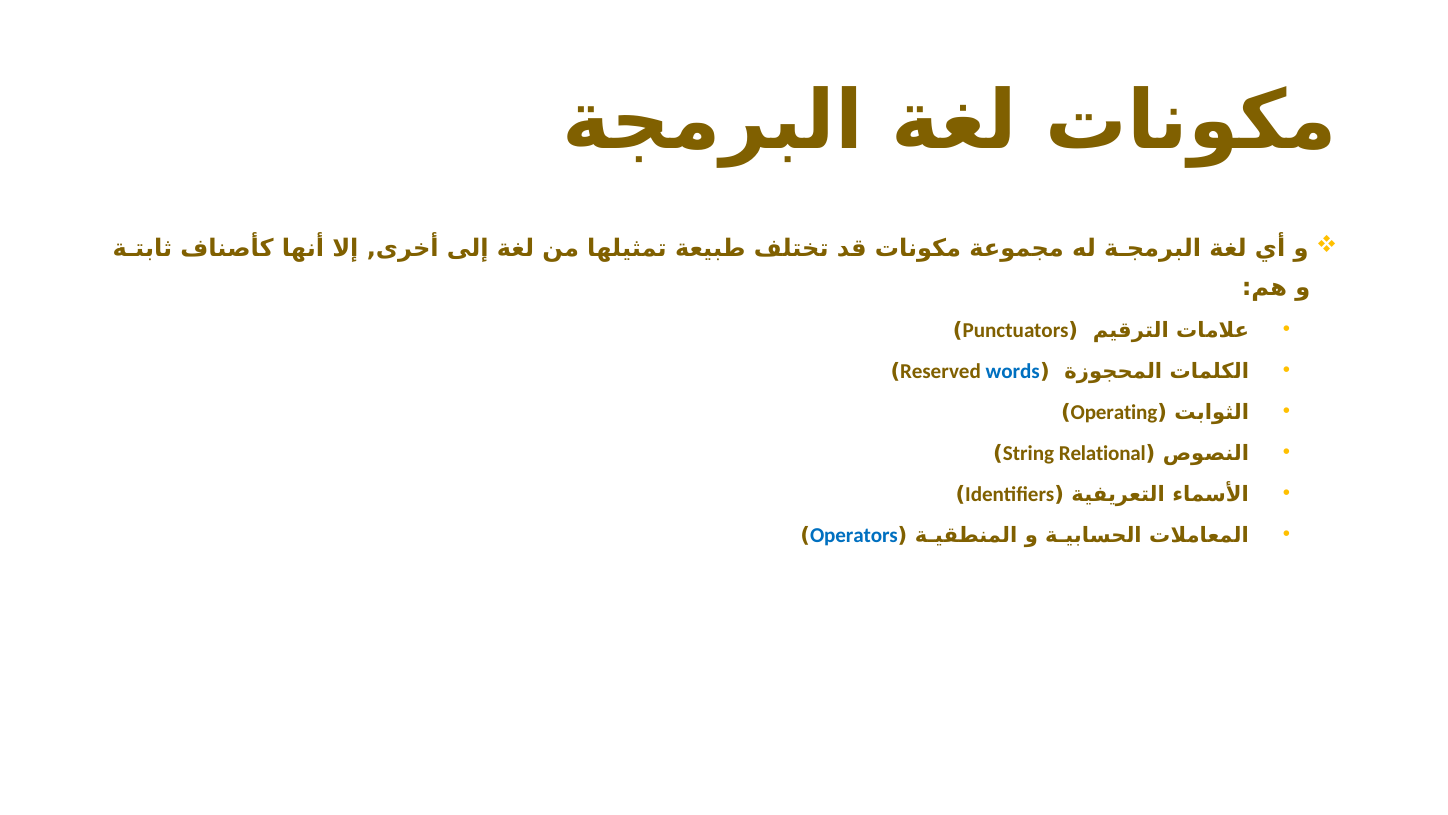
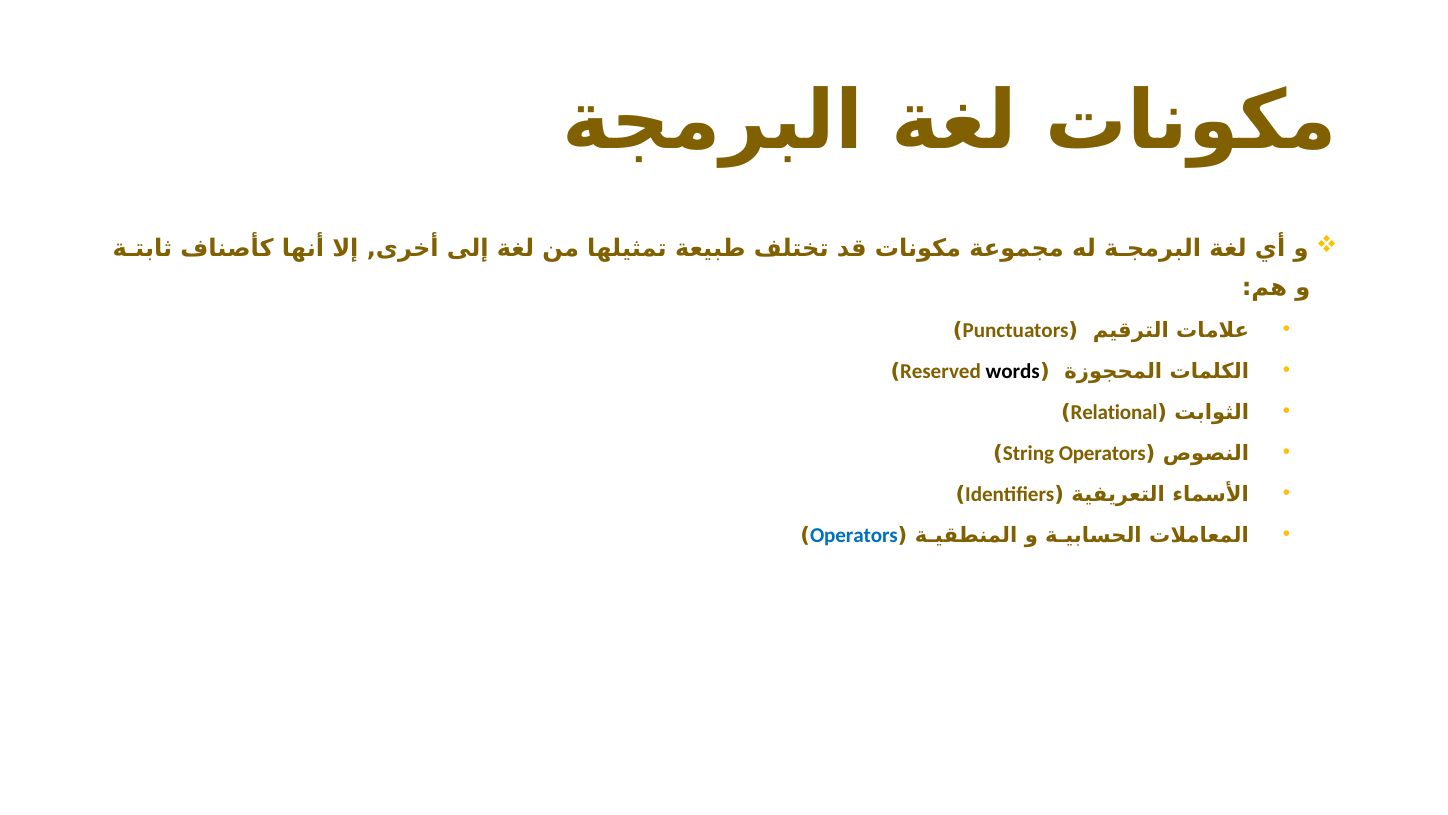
words colour: blue -> black
Operating: Operating -> Relational
String Relational: Relational -> Operators
